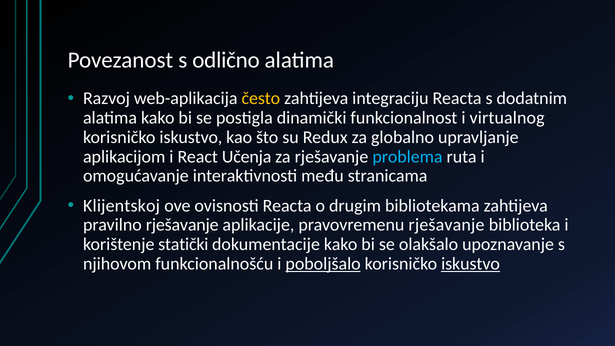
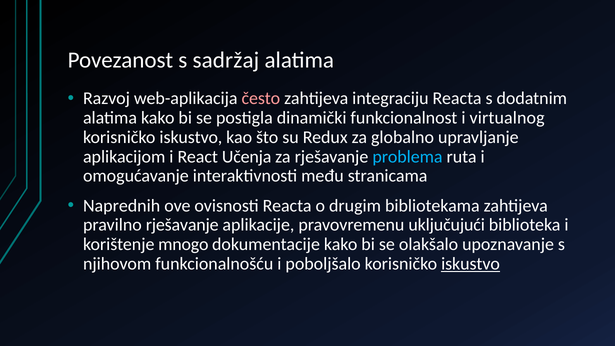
odlično: odlično -> sadržaj
često colour: yellow -> pink
Klijentskoj: Klijentskoj -> Naprednih
pravovremenu rješavanje: rješavanje -> uključujući
statički: statički -> mnogo
poboljšalo underline: present -> none
